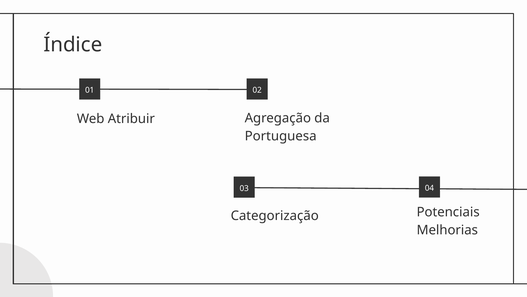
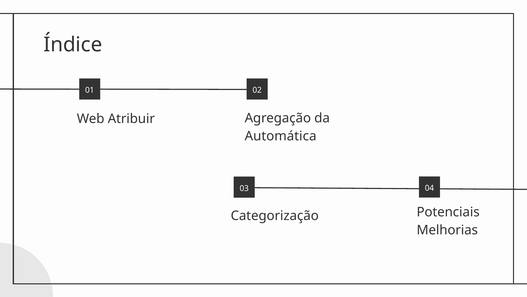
Portuguesa: Portuguesa -> Automática
